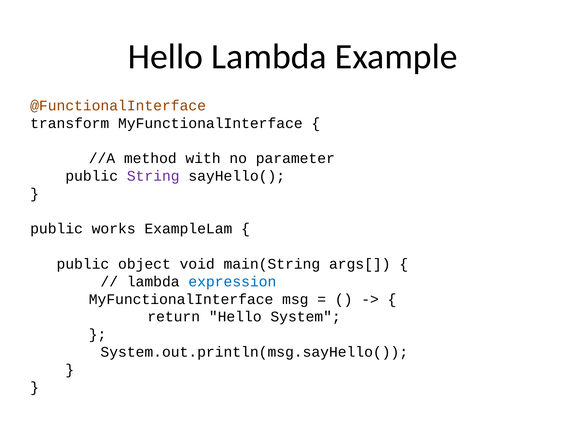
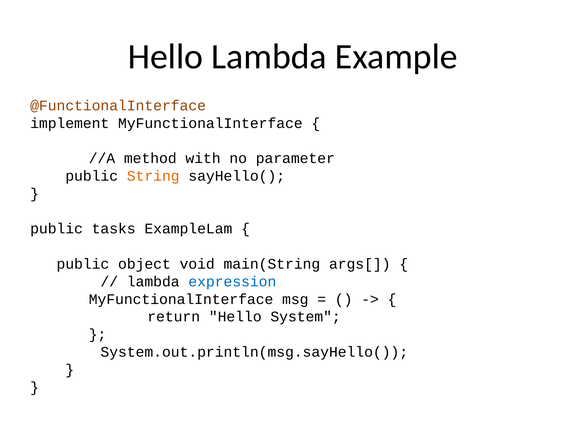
transform: transform -> implement
String colour: purple -> orange
works: works -> tasks
